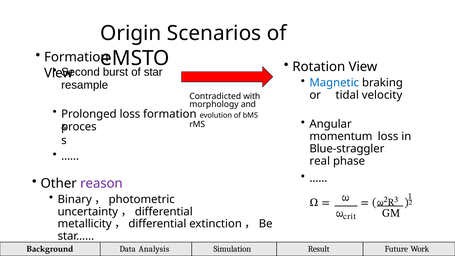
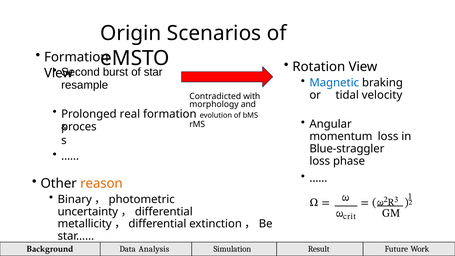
Prolonged loss: loss -> real
real at (320, 161): real -> loss
reason colour: purple -> orange
